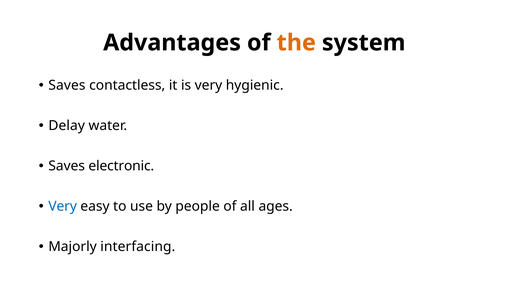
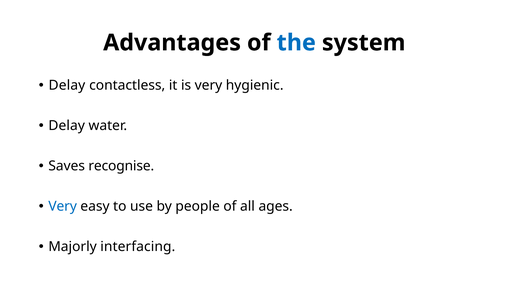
the colour: orange -> blue
Saves at (67, 85): Saves -> Delay
electronic: electronic -> recognise
